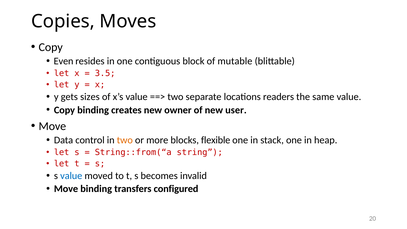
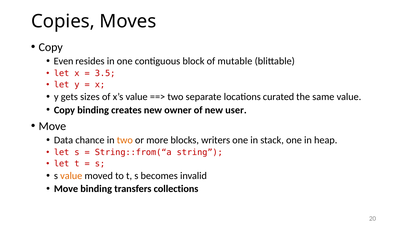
readers: readers -> curated
control: control -> chance
flexible: flexible -> writers
value at (71, 176) colour: blue -> orange
configured: configured -> collections
